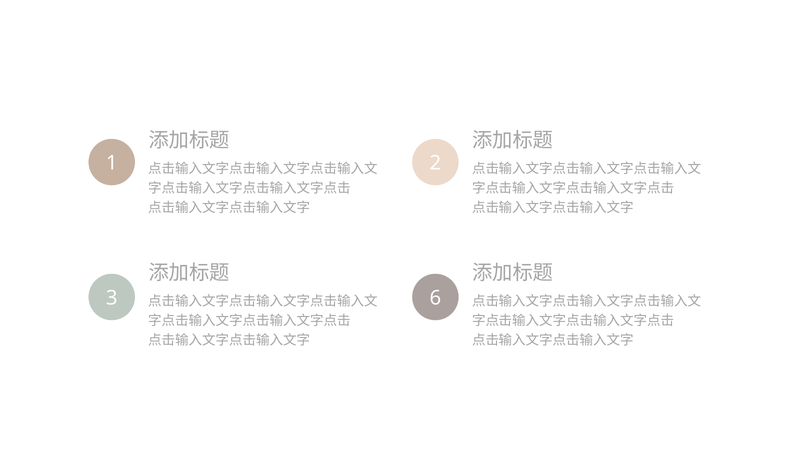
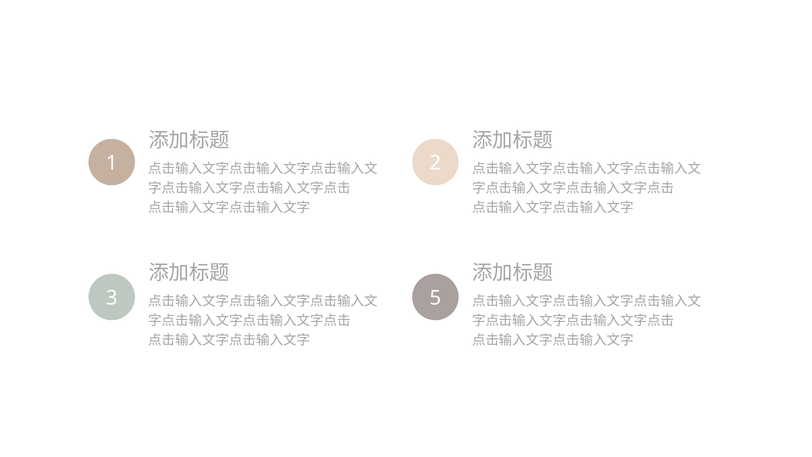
6: 6 -> 5
